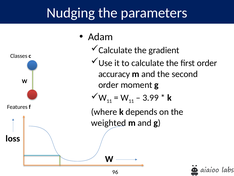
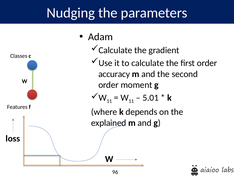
3.99: 3.99 -> 5.01
weighted: weighted -> explained
